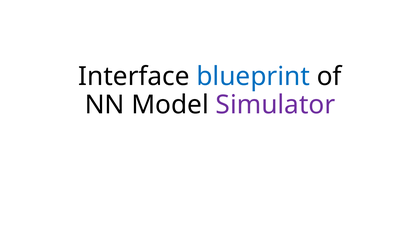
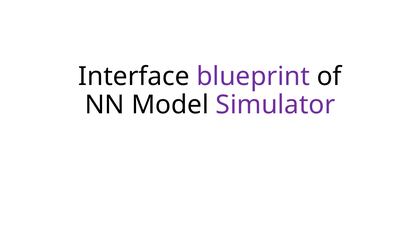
blueprint colour: blue -> purple
